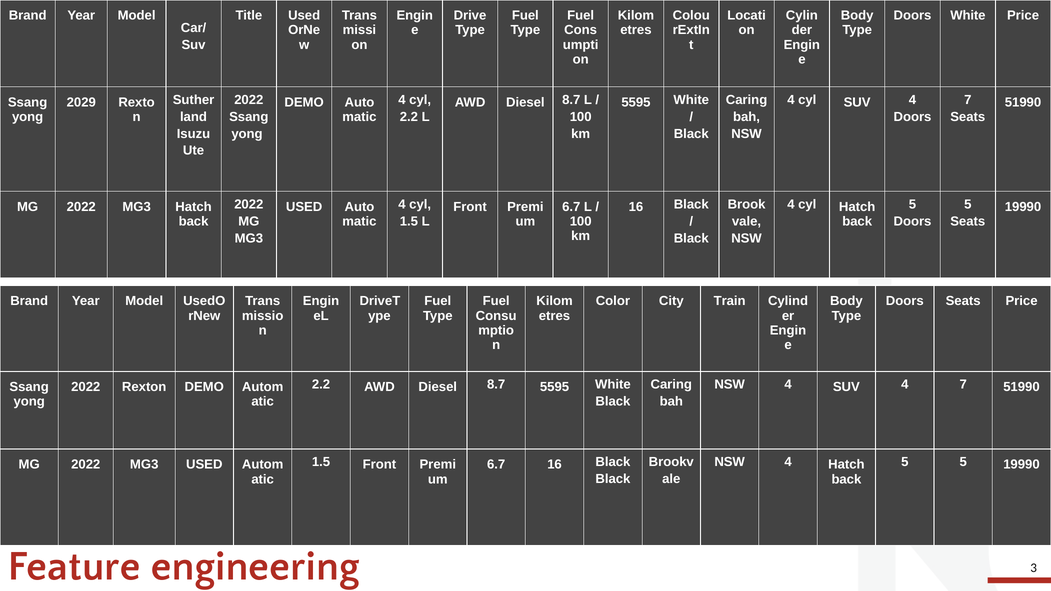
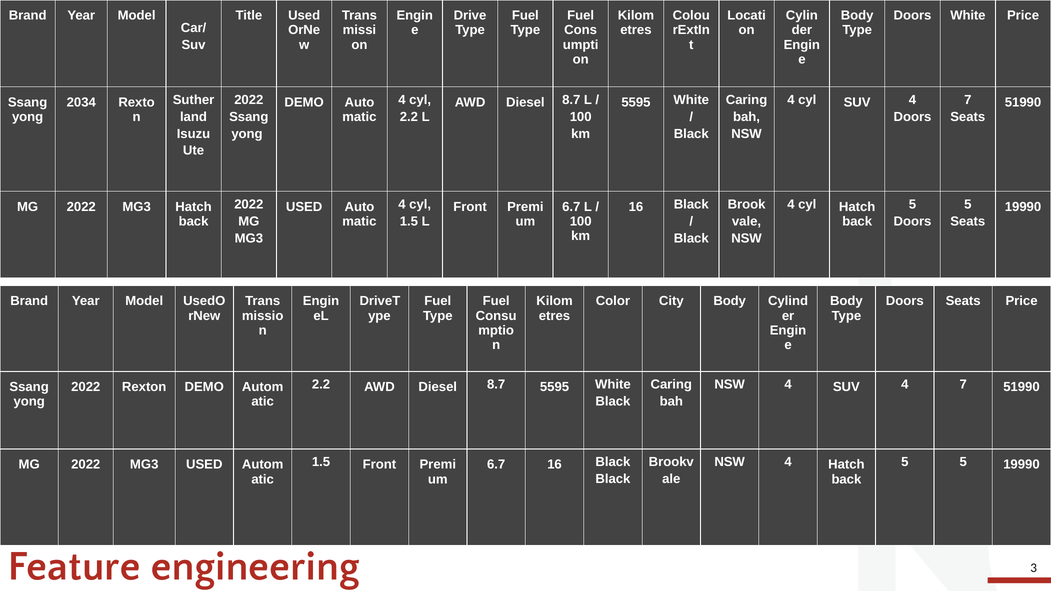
2029: 2029 -> 2034
City Train: Train -> Body
